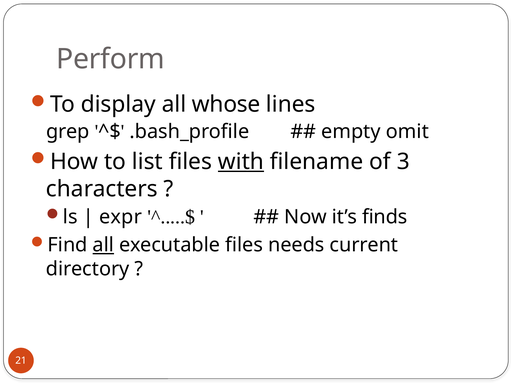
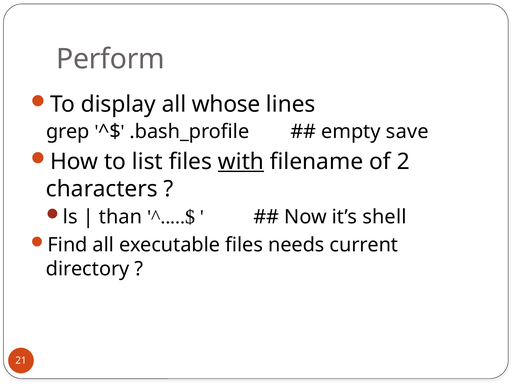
omit: omit -> save
3: 3 -> 2
expr: expr -> than
finds: finds -> shell
all at (103, 245) underline: present -> none
